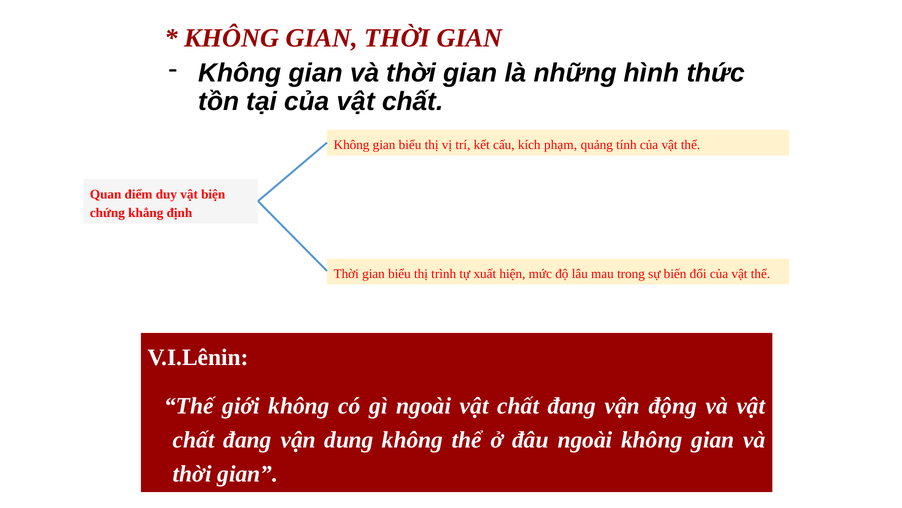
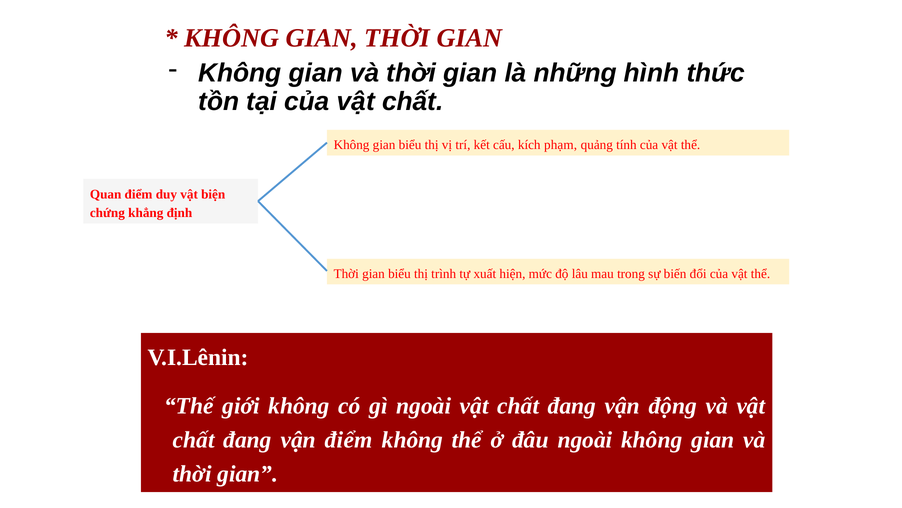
vận dung: dung -> điểm
